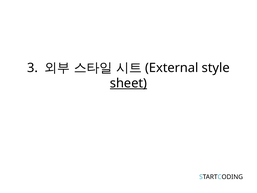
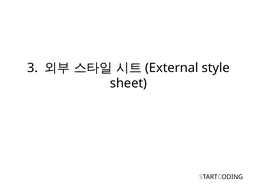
sheet underline: present -> none
